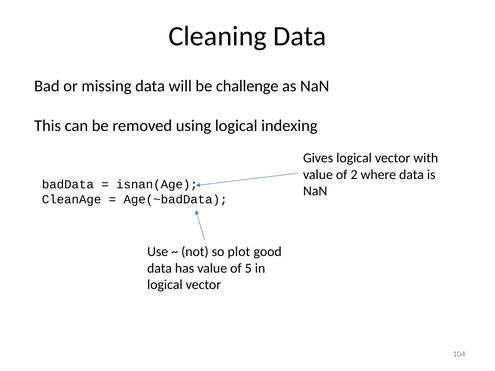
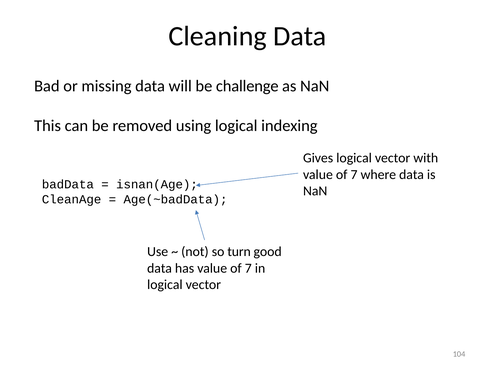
2 at (354, 175): 2 -> 7
plot: plot -> turn
has value of 5: 5 -> 7
